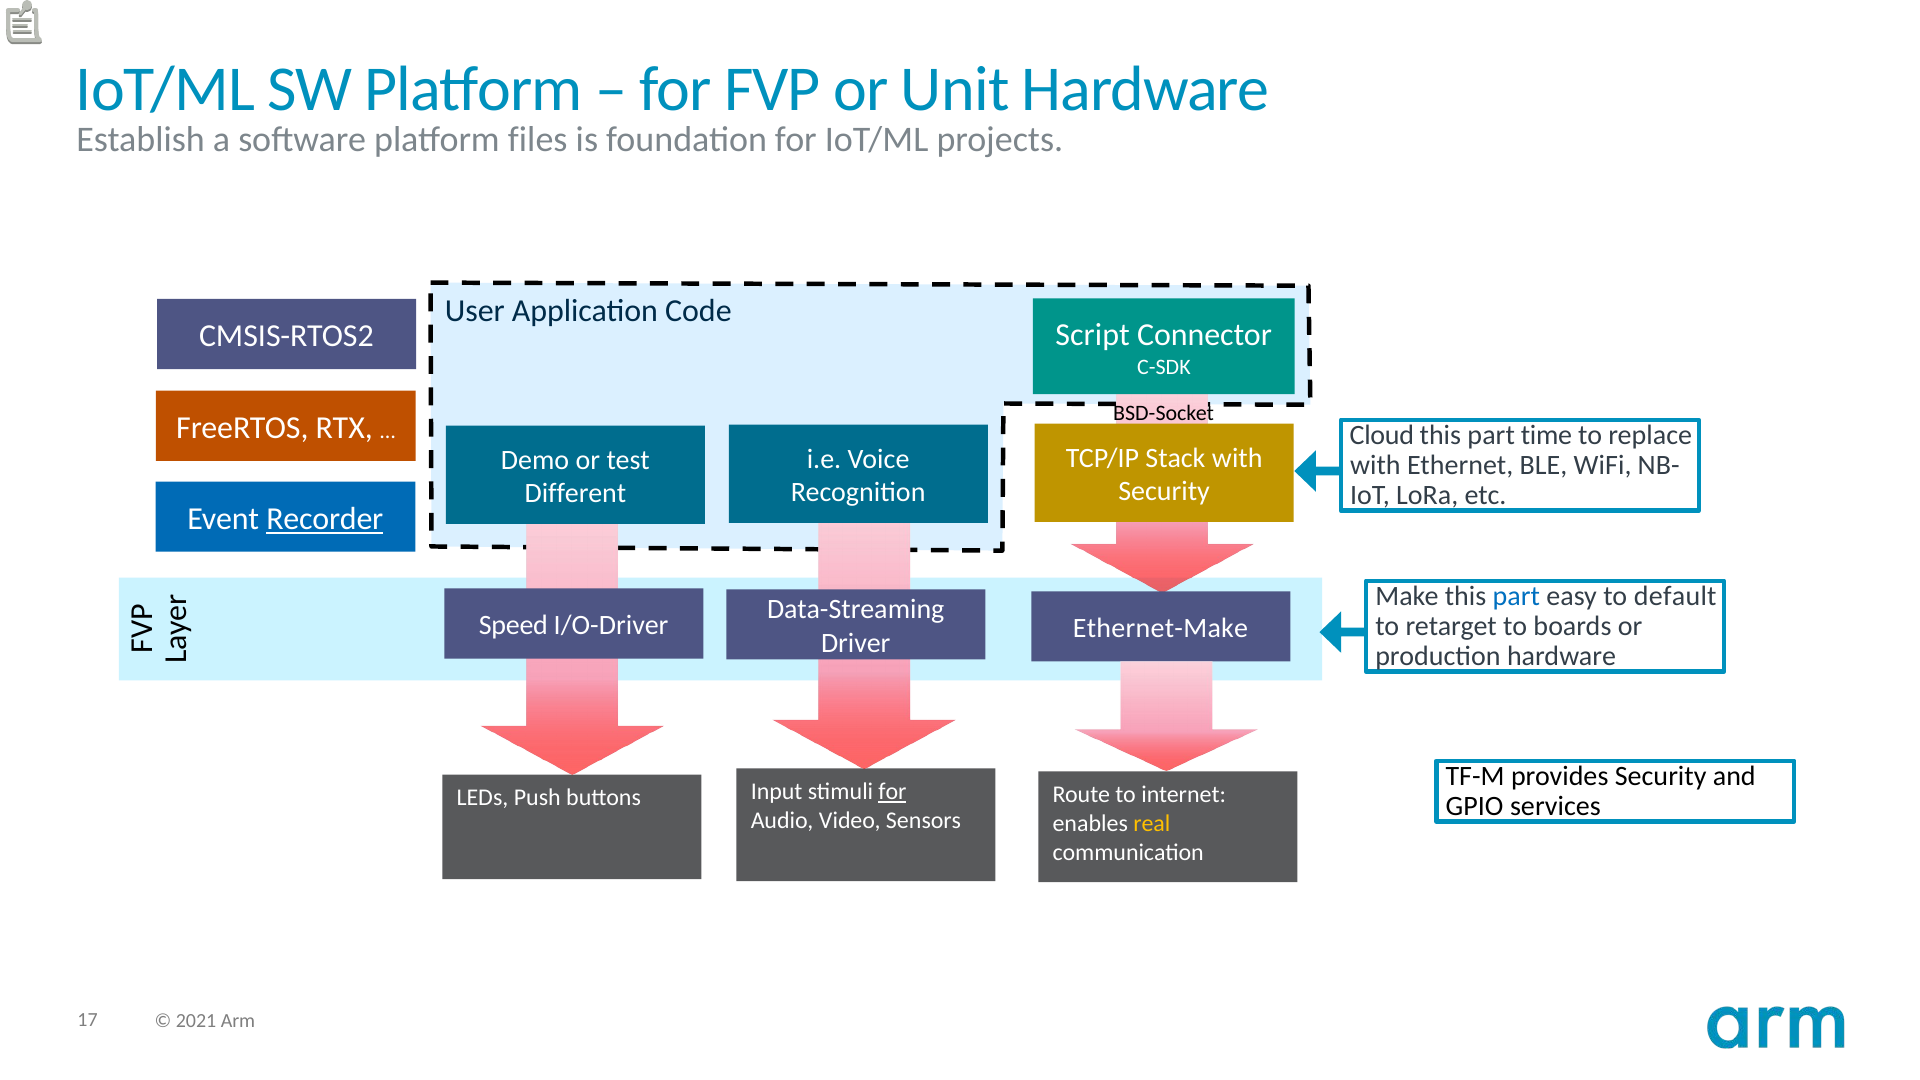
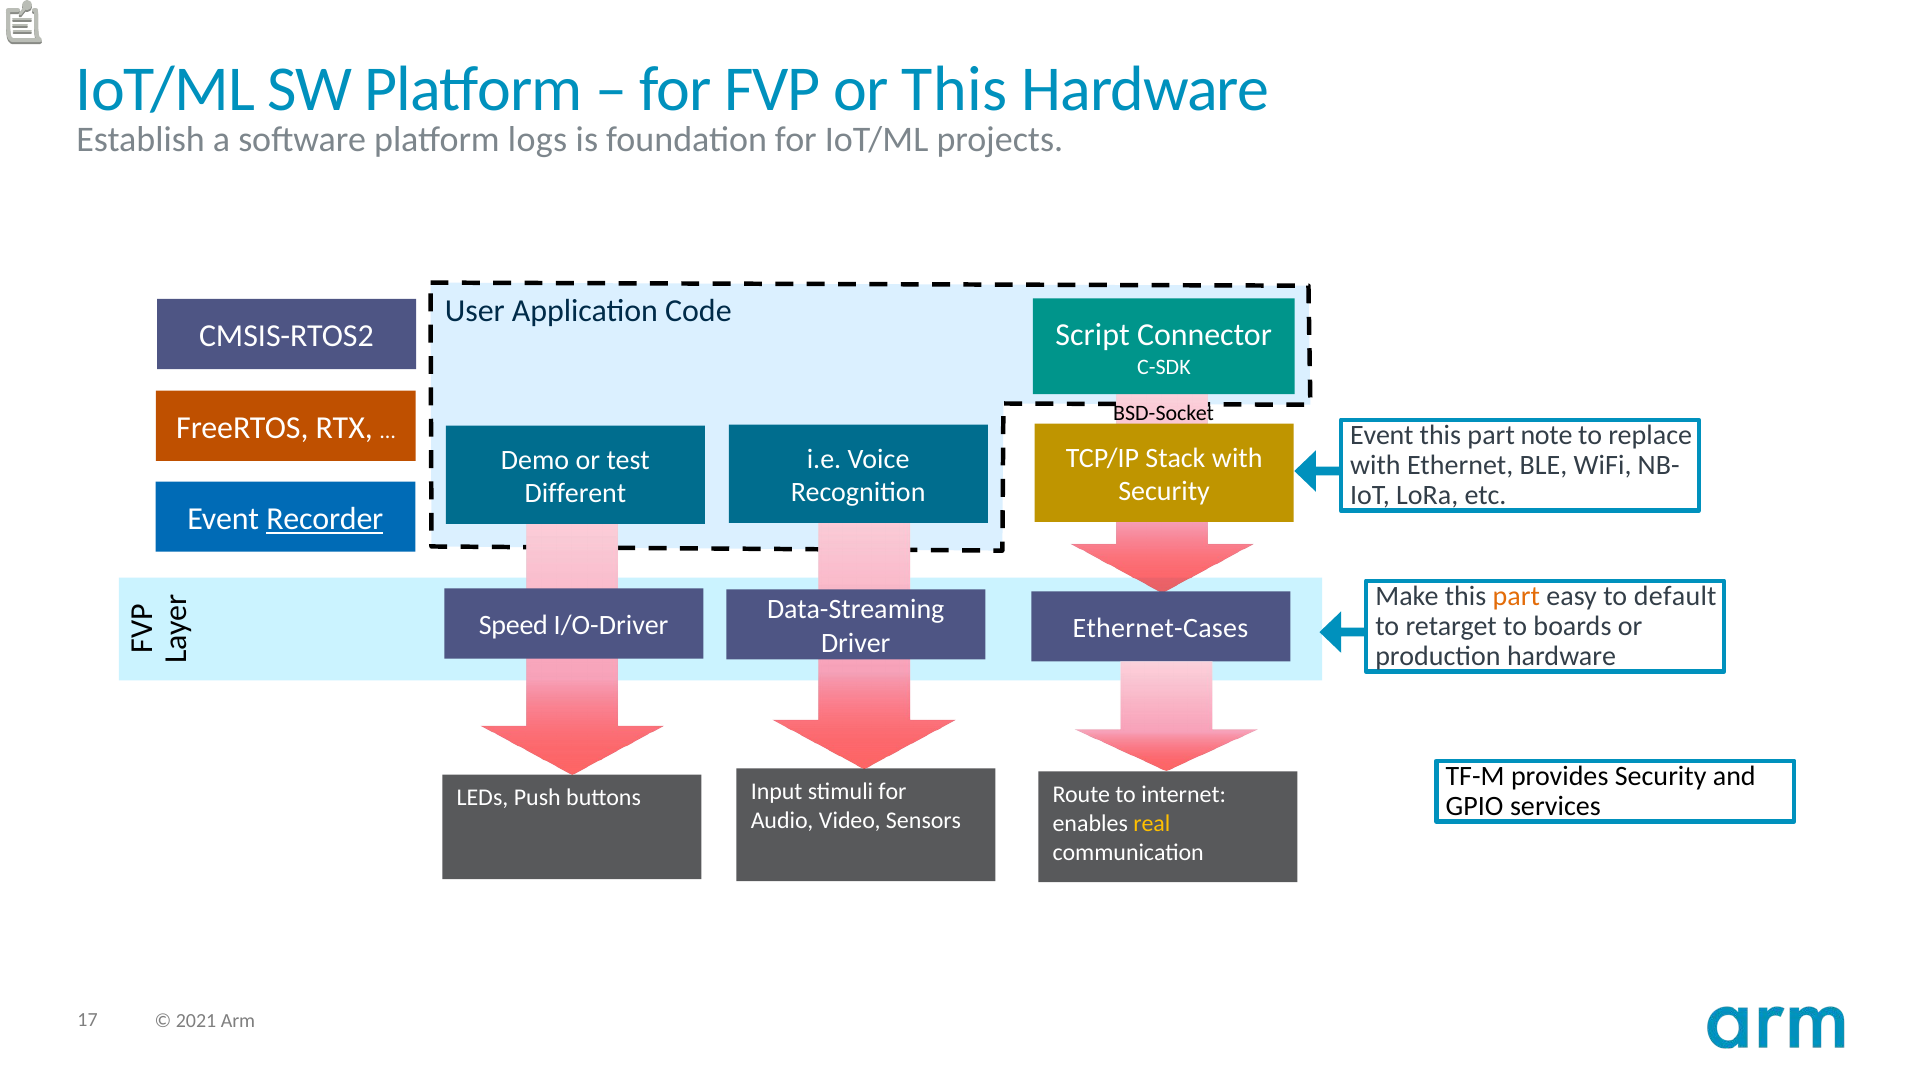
or Unit: Unit -> This
files: files -> logs
Cloud at (1382, 435): Cloud -> Event
time: time -> note
part at (1516, 596) colour: blue -> orange
Ethernet-Make: Ethernet-Make -> Ethernet-Cases
for at (892, 792) underline: present -> none
